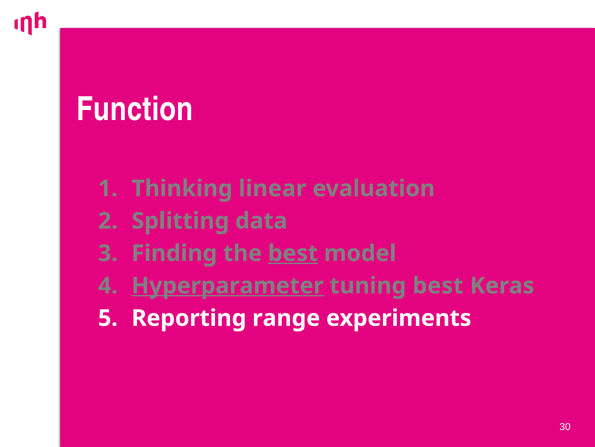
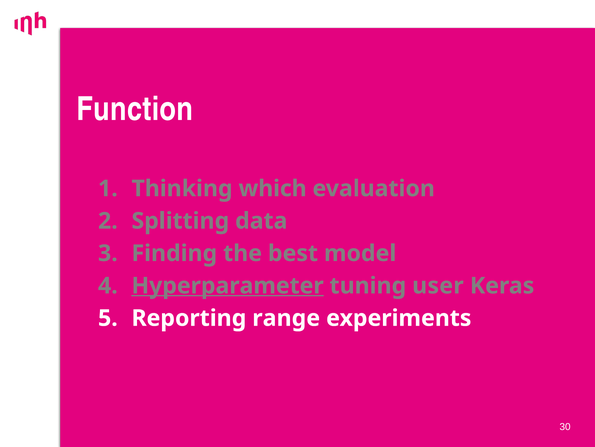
linear: linear -> which
best at (293, 253) underline: present -> none
tuning best: best -> user
